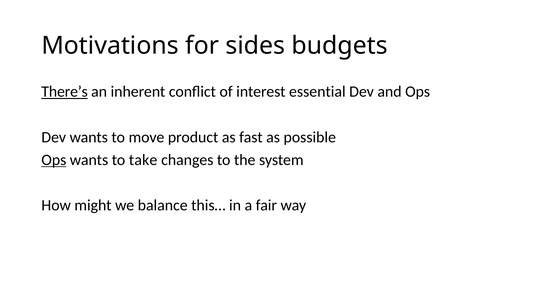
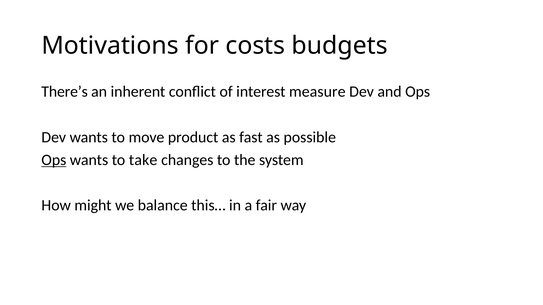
sides: sides -> costs
There’s underline: present -> none
essential: essential -> measure
